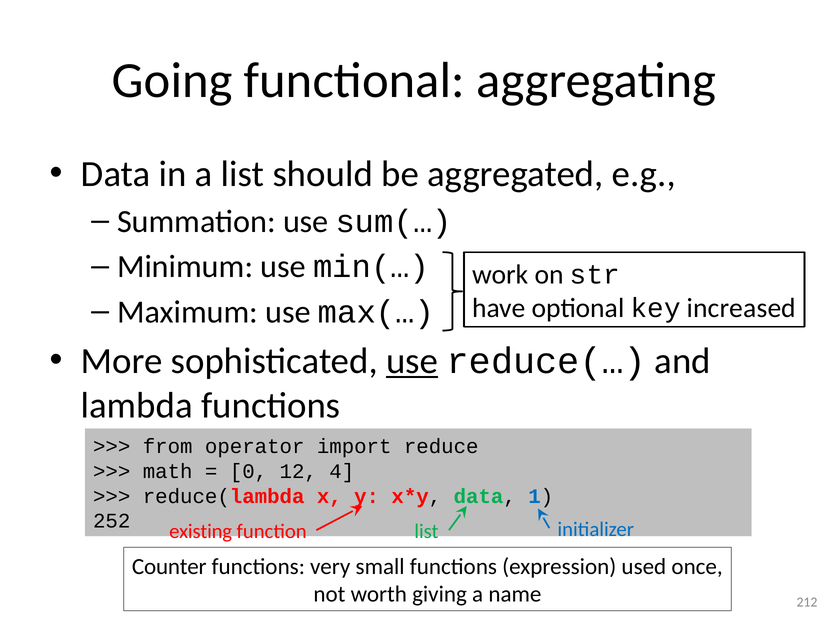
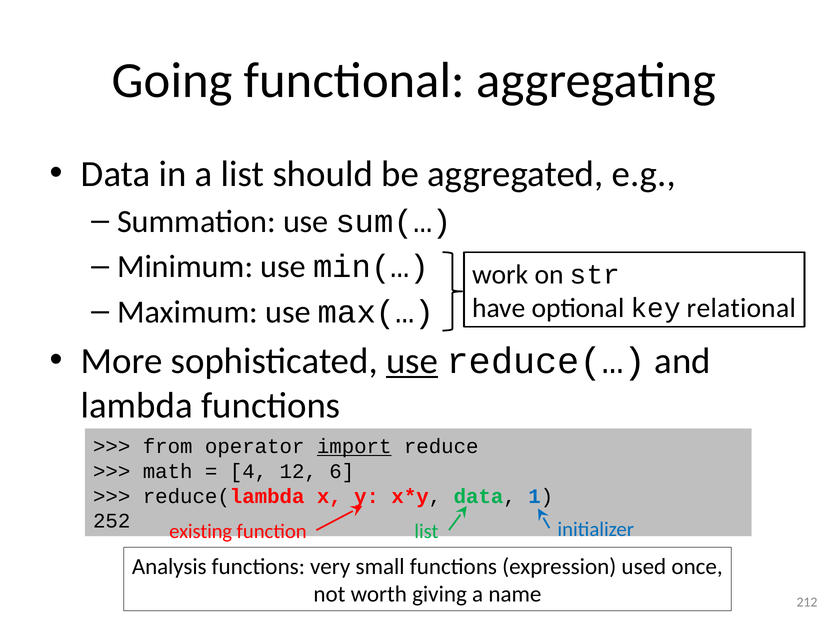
increased: increased -> relational
import underline: none -> present
0: 0 -> 4
4: 4 -> 6
Counter: Counter -> Analysis
